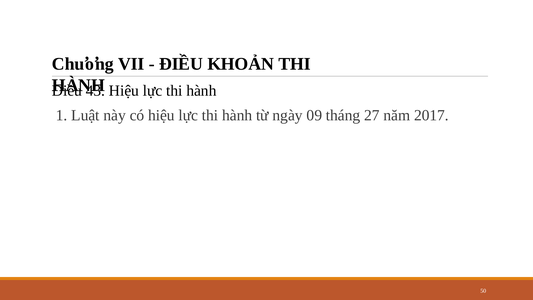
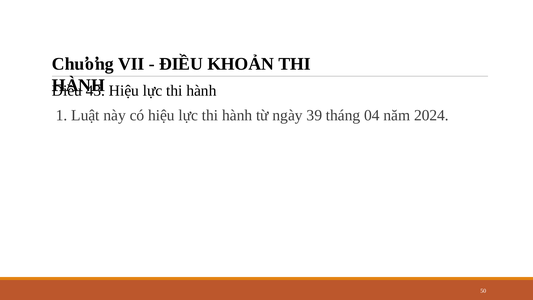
09: 09 -> 39
27: 27 -> 04
2017: 2017 -> 2024
